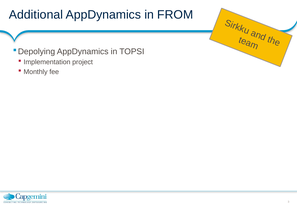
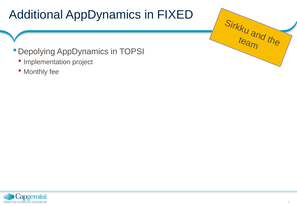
FROM: FROM -> FIXED
